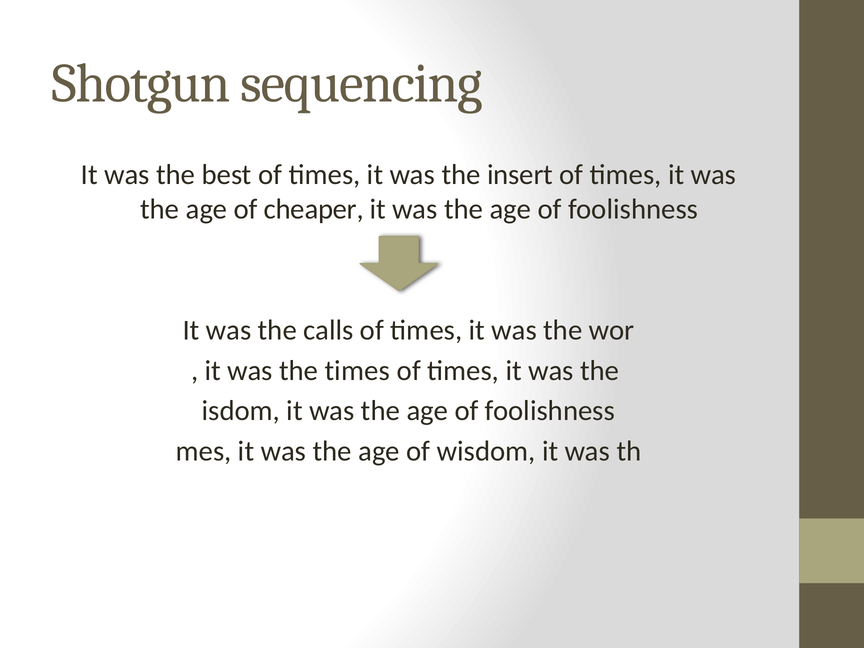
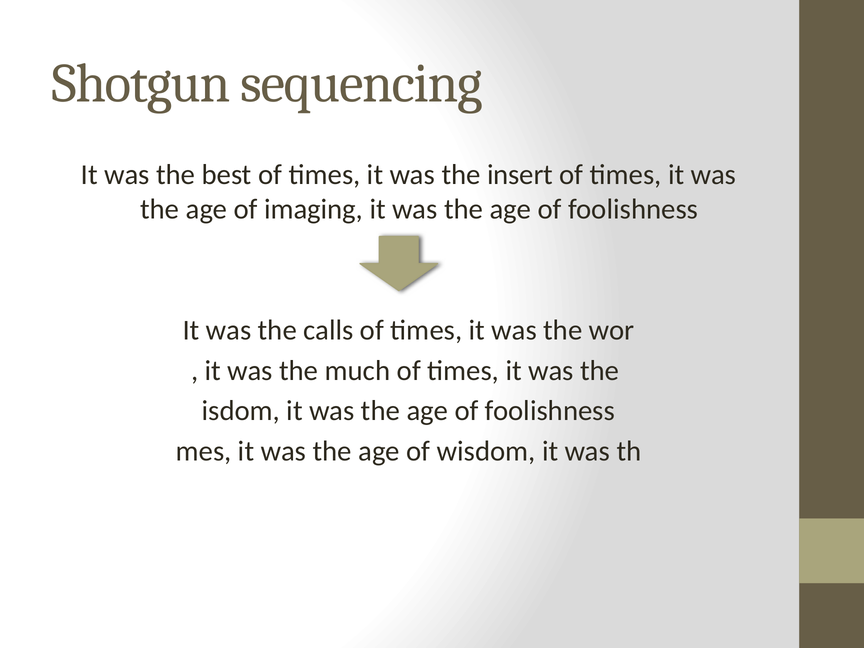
cheaper: cheaper -> imaging
the times: times -> much
